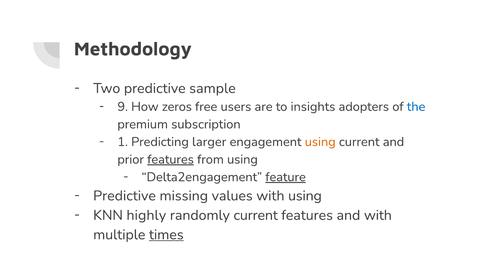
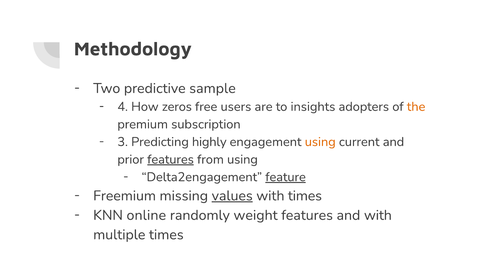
9: 9 -> 4
the colour: blue -> orange
1: 1 -> 3
larger: larger -> highly
Predictive at (125, 196): Predictive -> Freemium
values underline: none -> present
with using: using -> times
highly: highly -> online
randomly current: current -> weight
times at (166, 235) underline: present -> none
